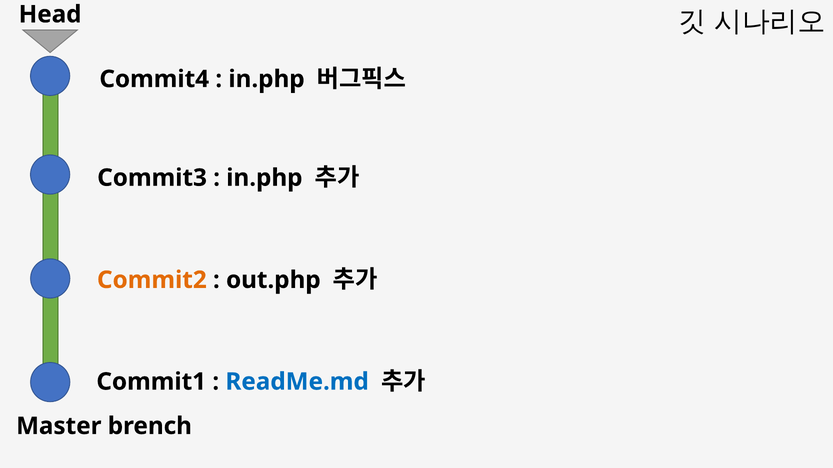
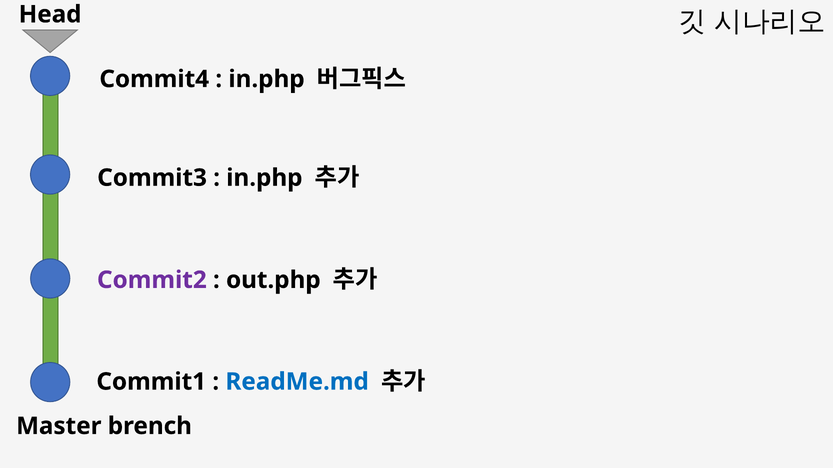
Commit2 colour: orange -> purple
